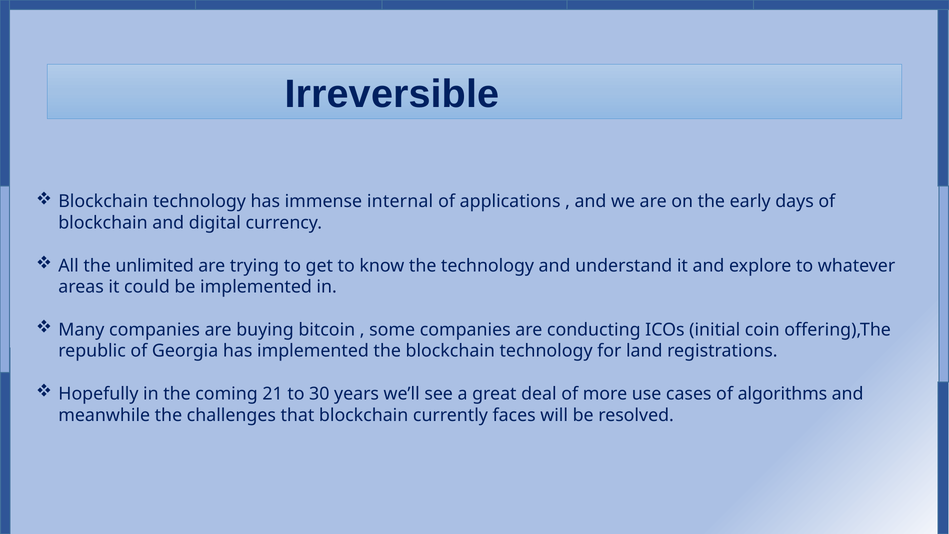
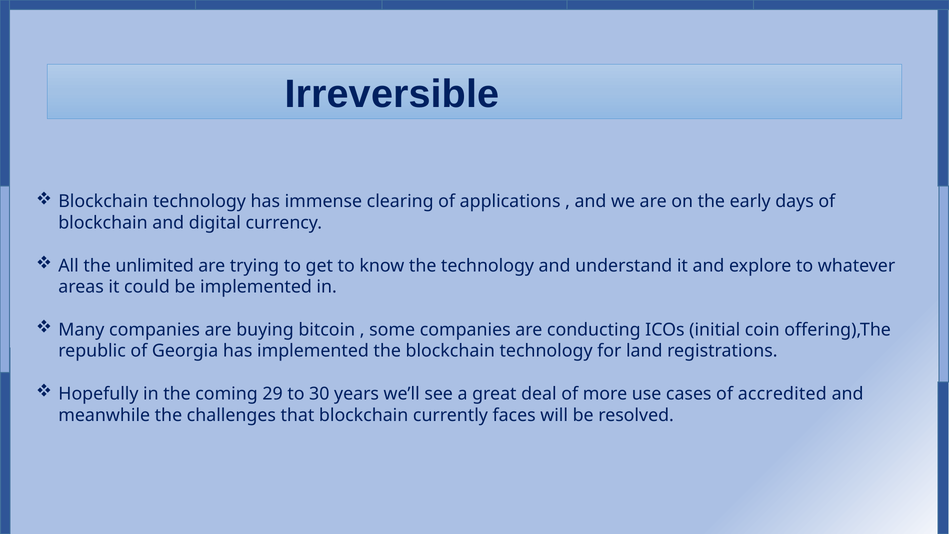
internal: internal -> clearing
21: 21 -> 29
algorithms: algorithms -> accredited
